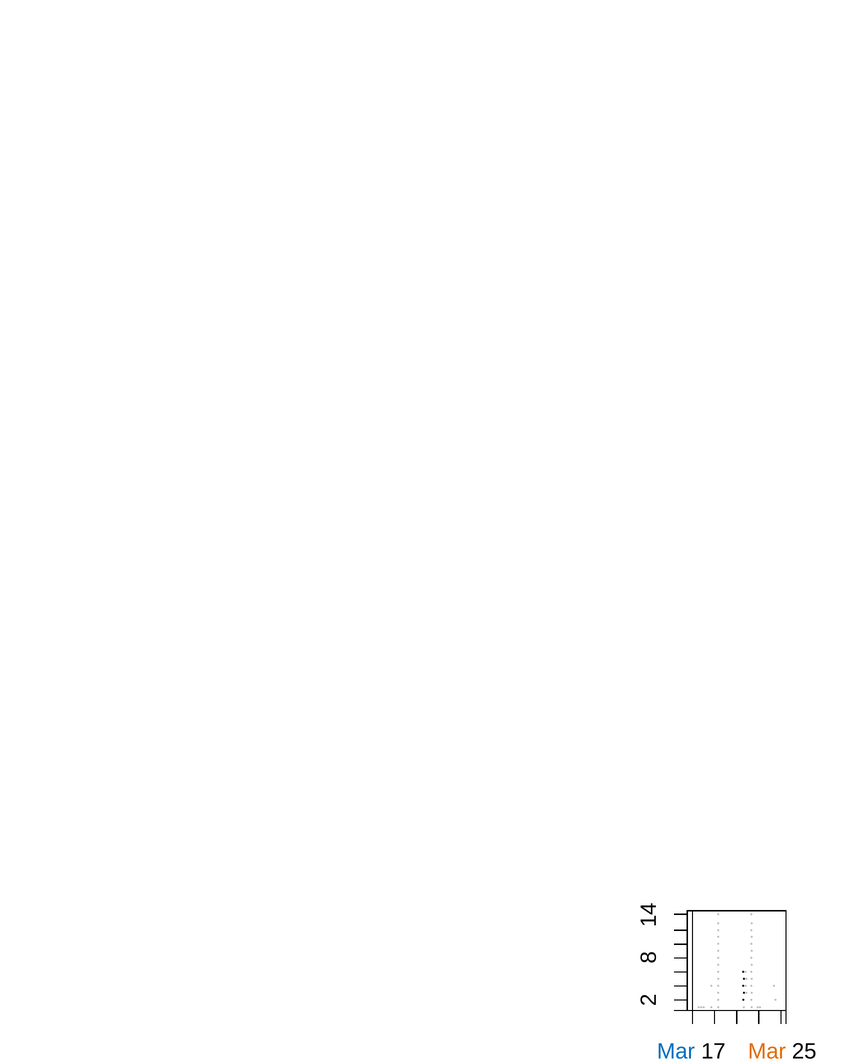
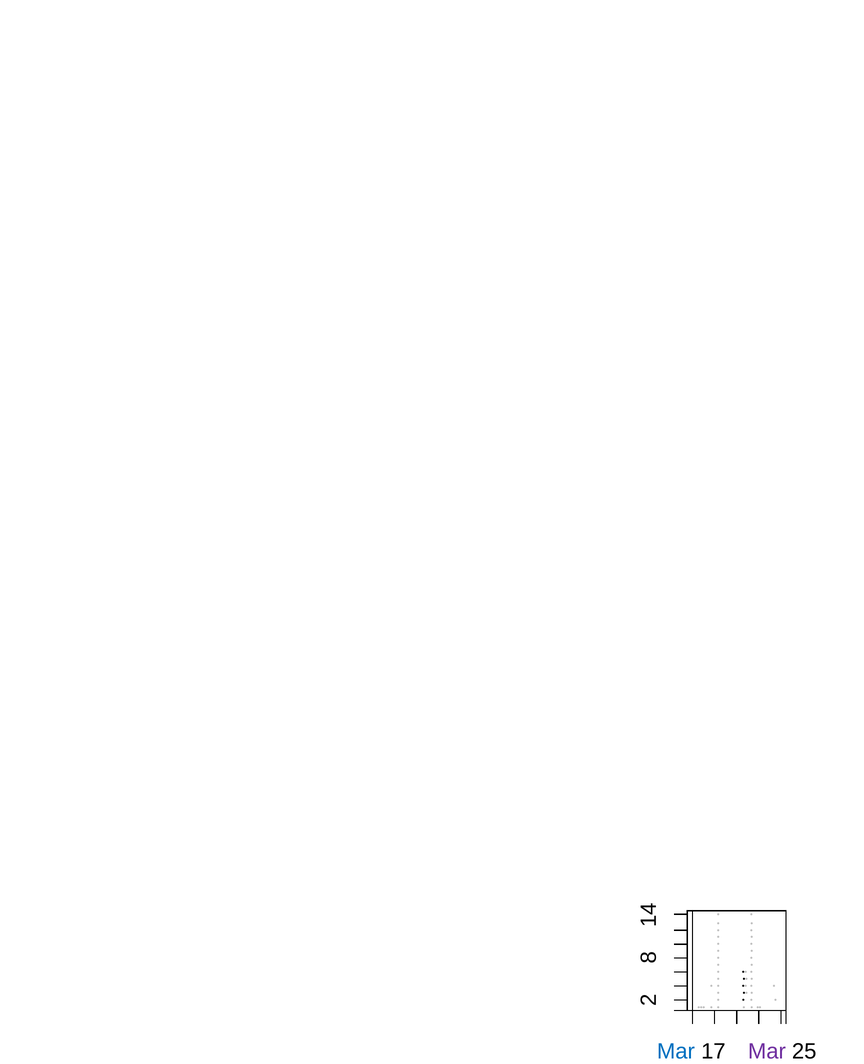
Mar at (767, 1051) colour: orange -> purple
